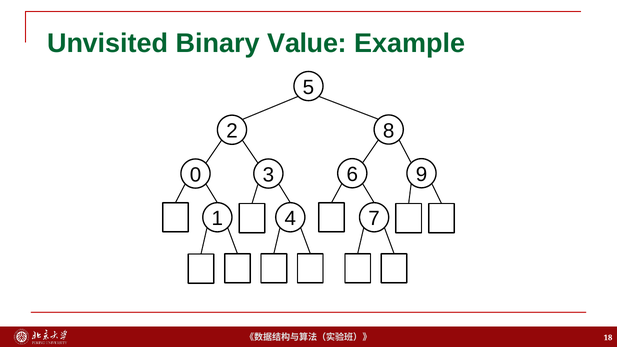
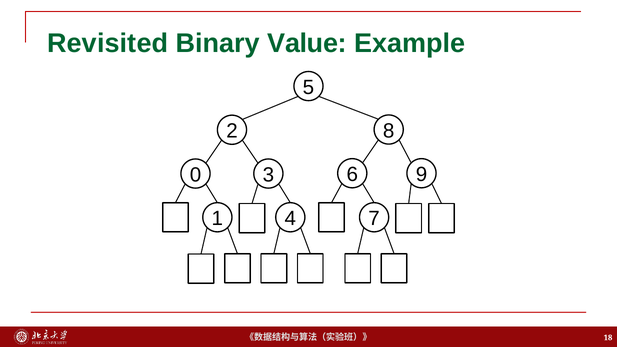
Unvisited: Unvisited -> Revisited
